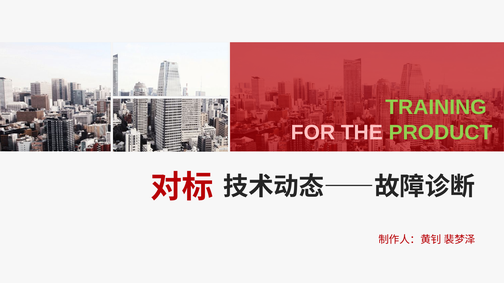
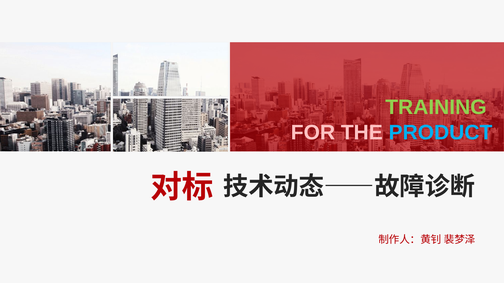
PRODUCT colour: light green -> light blue
